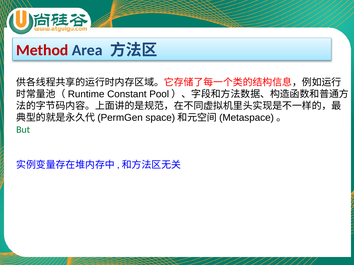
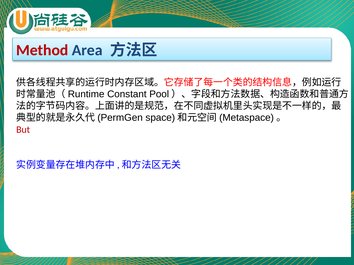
But colour: green -> red
